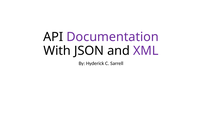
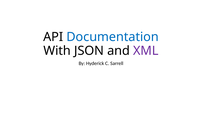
Documentation colour: purple -> blue
